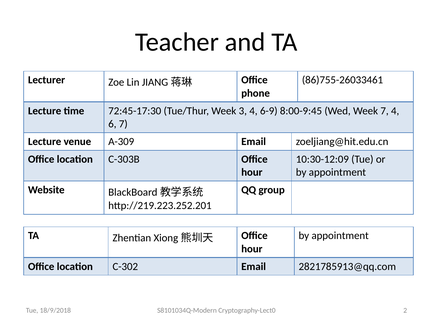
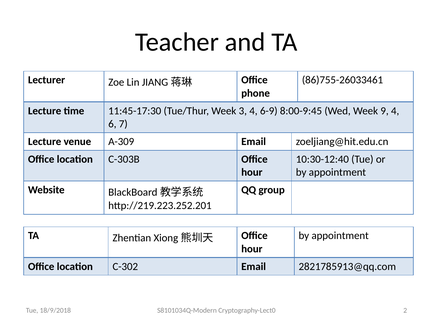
72:45-17:30: 72:45-17:30 -> 11:45-17:30
Week 7: 7 -> 9
10:30-12:09: 10:30-12:09 -> 10:30-12:40
